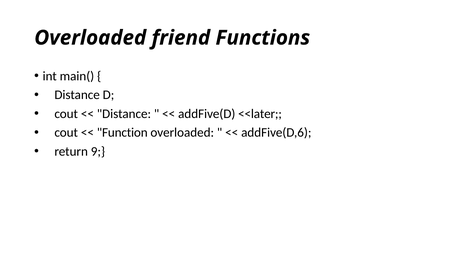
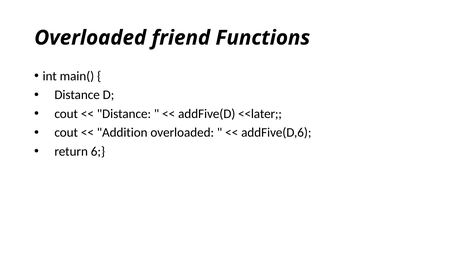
Function: Function -> Addition
9: 9 -> 6
